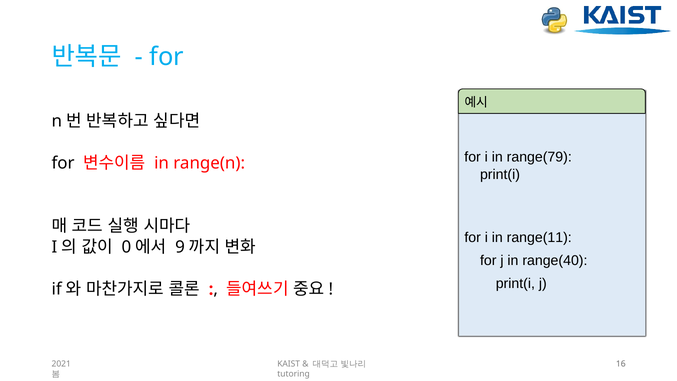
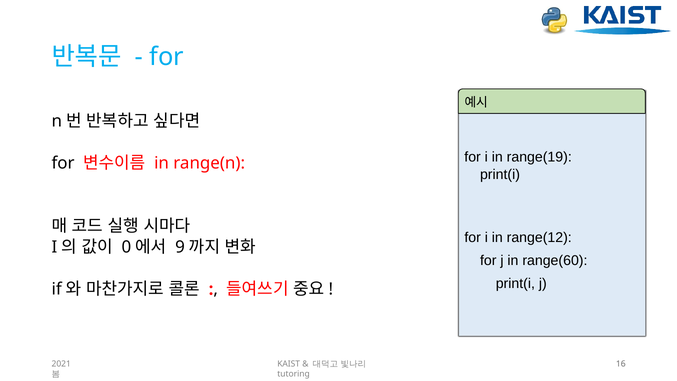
range(79: range(79 -> range(19
range(11: range(11 -> range(12
range(40: range(40 -> range(60
